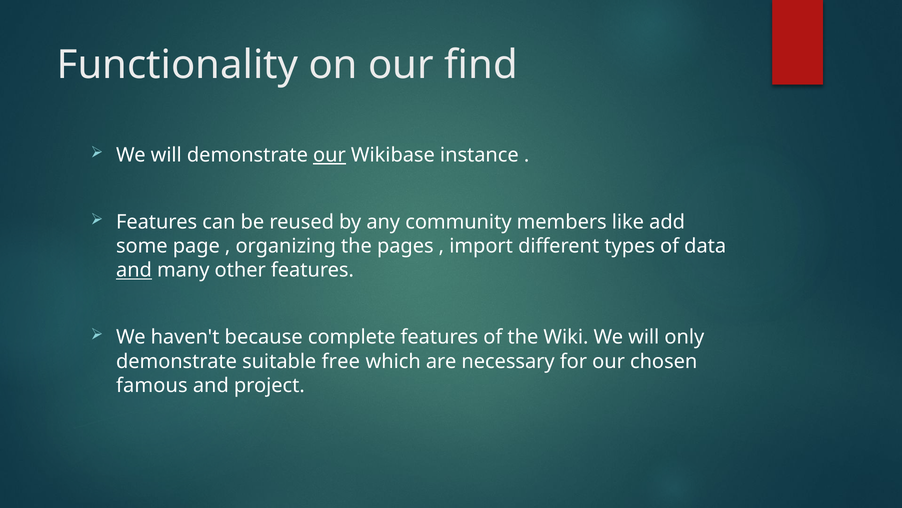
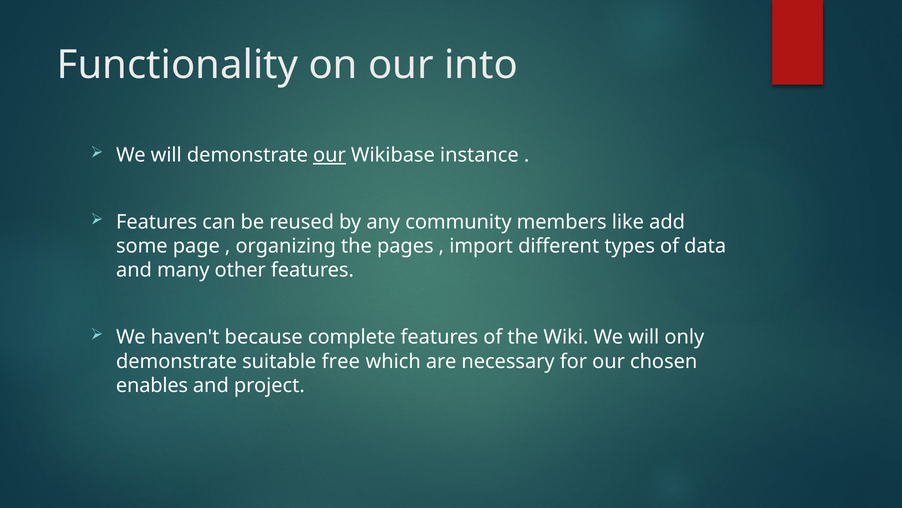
find: find -> into
and at (134, 270) underline: present -> none
famous: famous -> enables
